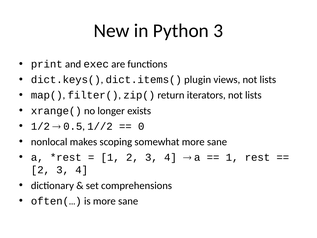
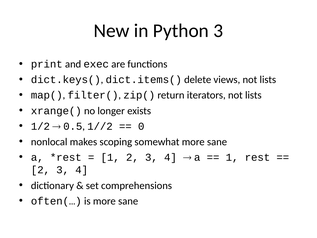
plugin: plugin -> delete
